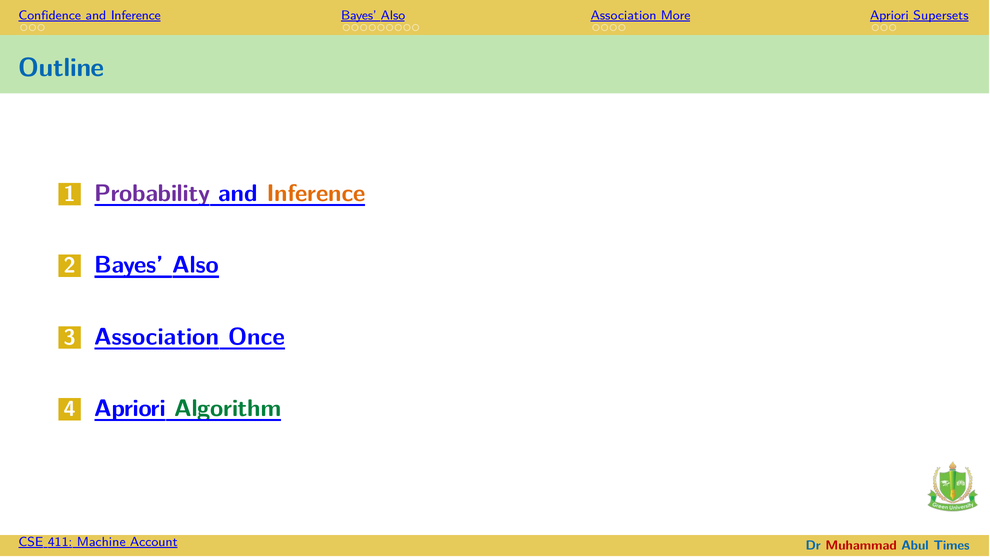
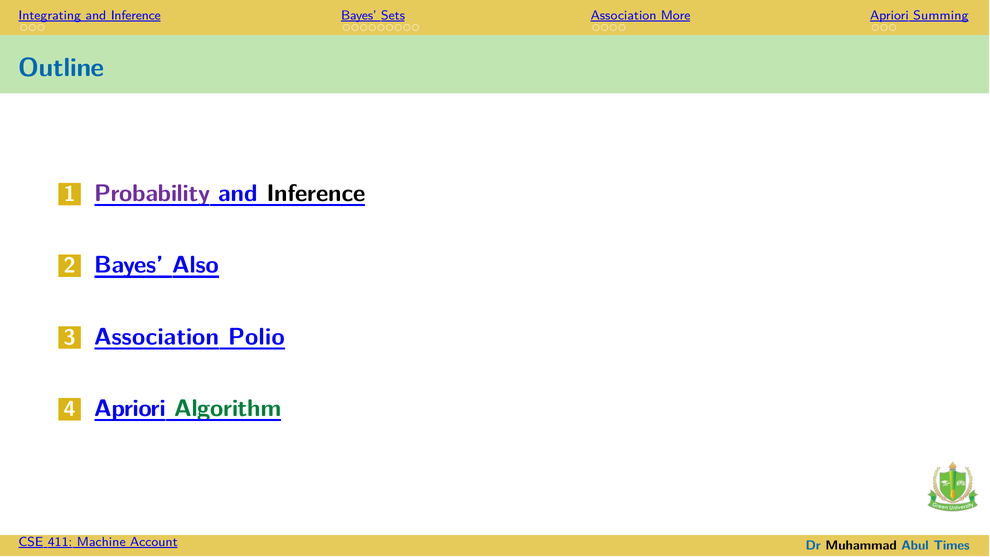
Confidence: Confidence -> Integrating
Inference Bayes Also: Also -> Sets
Supersets: Supersets -> Summing
Inference at (316, 193) colour: orange -> black
Once: Once -> Polio
Muhammad colour: red -> black
